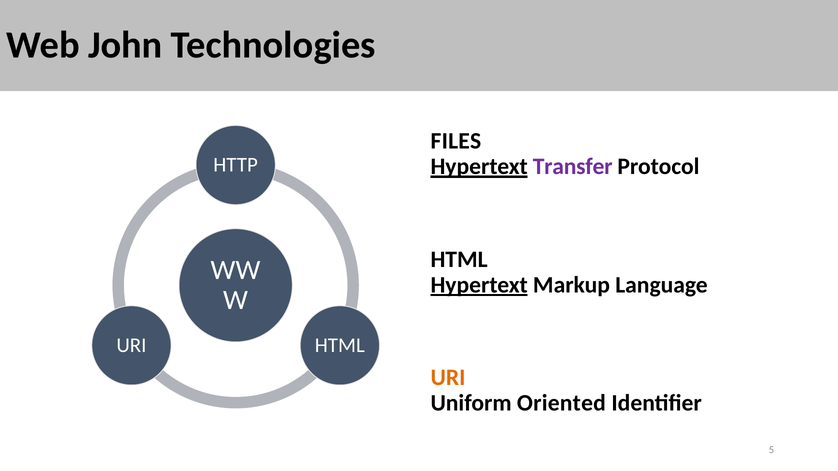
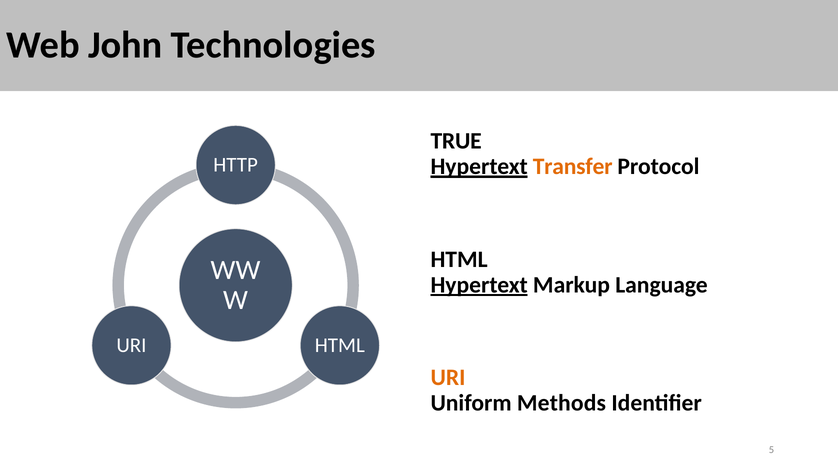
FILES: FILES -> TRUE
Transfer colour: purple -> orange
Oriented: Oriented -> Methods
